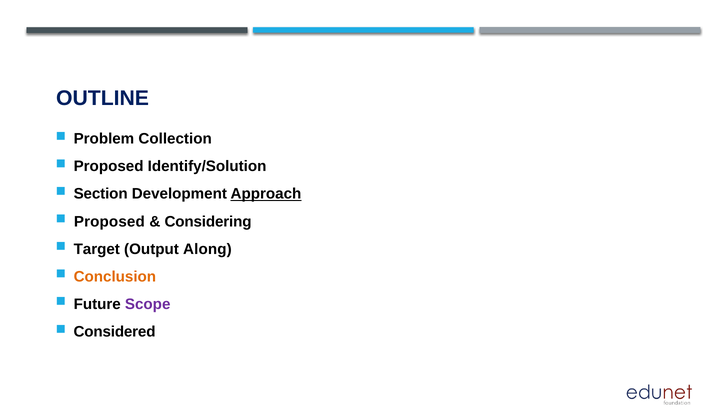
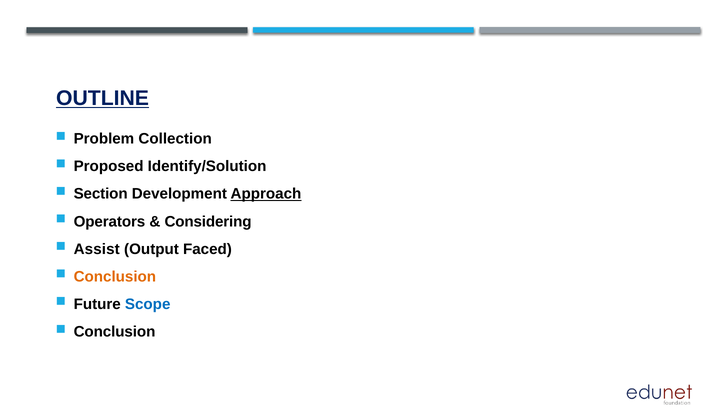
OUTLINE underline: none -> present
Proposed at (109, 221): Proposed -> Operators
Target: Target -> Assist
Along: Along -> Faced
Scope colour: purple -> blue
Considered at (115, 332): Considered -> Conclusion
